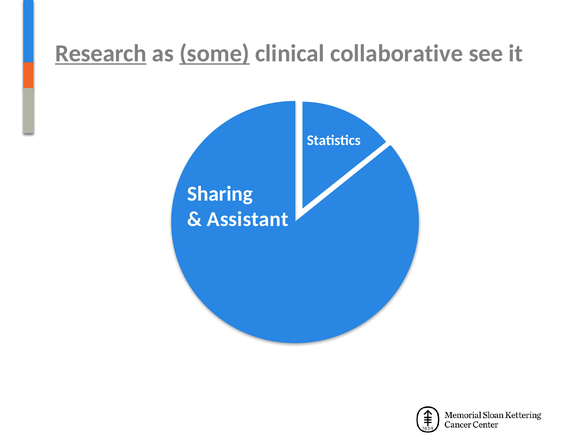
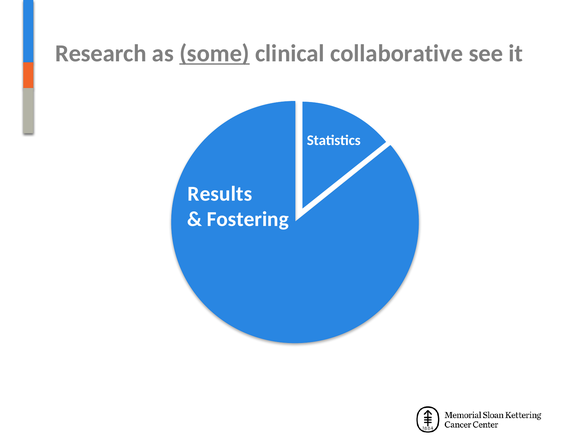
Research underline: present -> none
Sharing: Sharing -> Results
Assistant: Assistant -> Fostering
